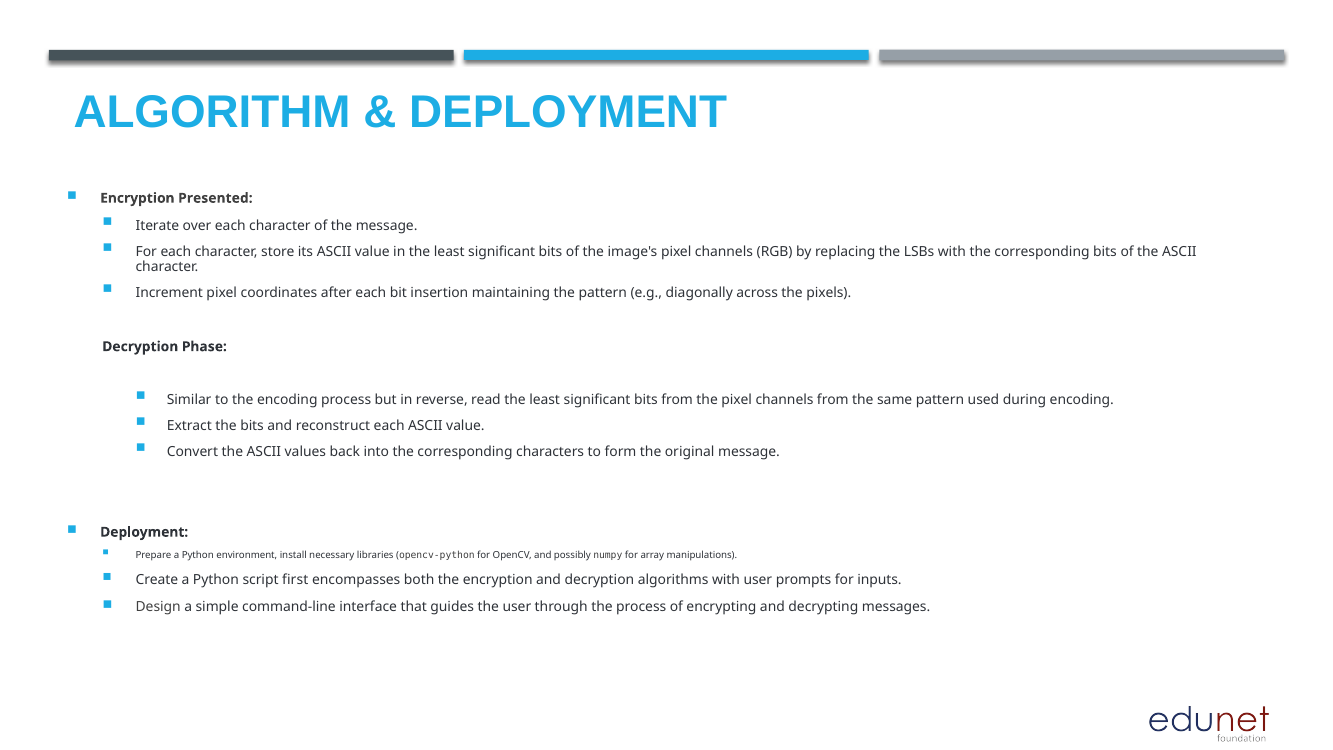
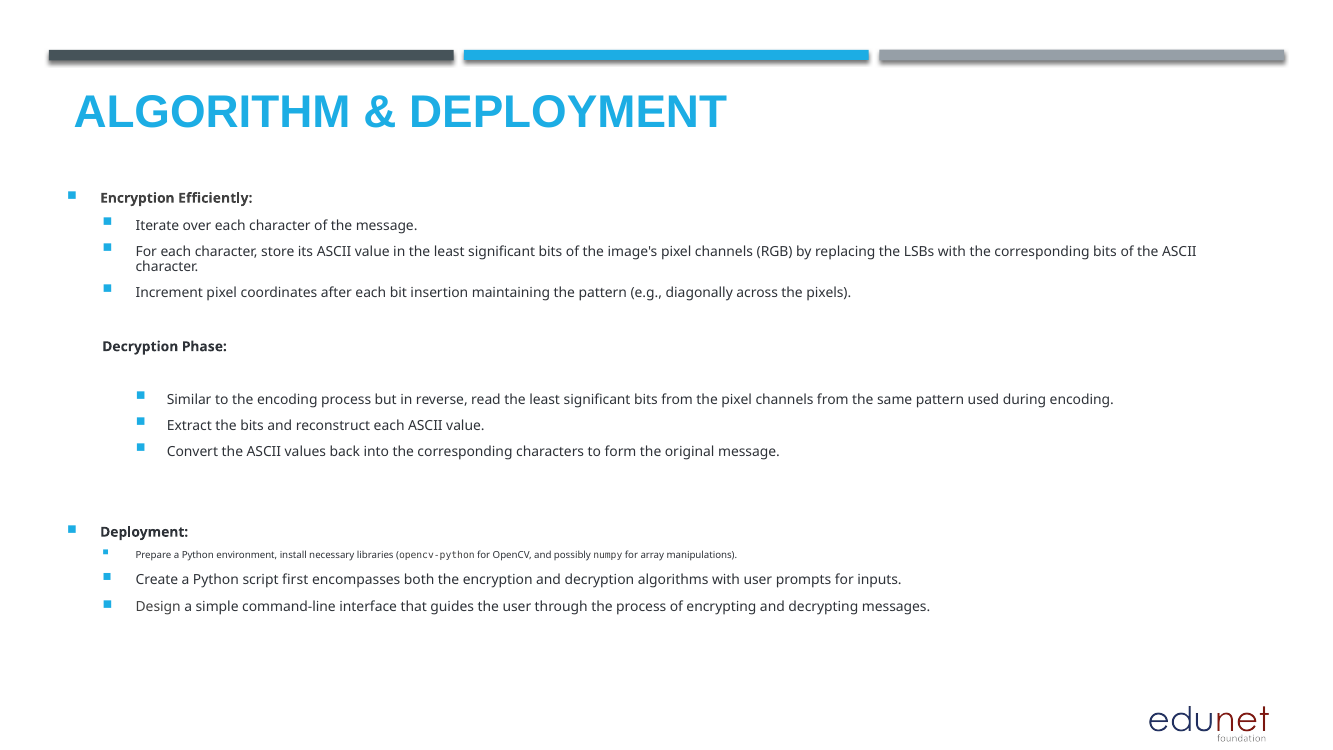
Presented: Presented -> Efficiently
